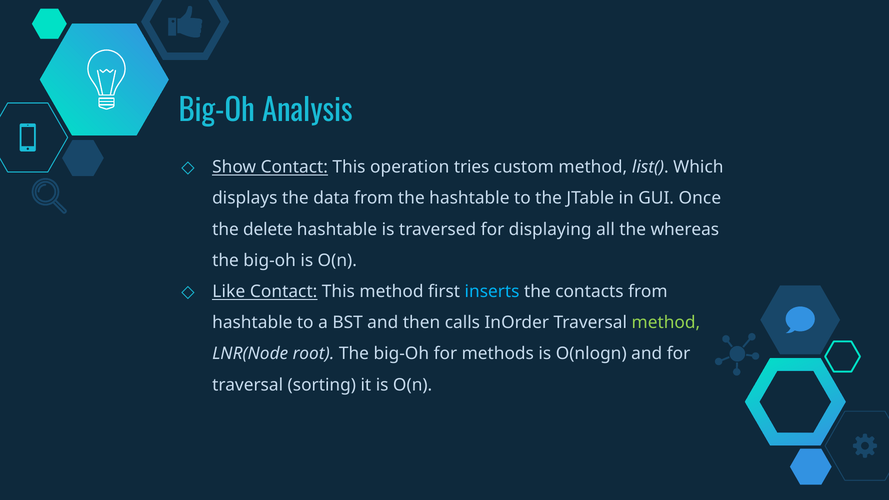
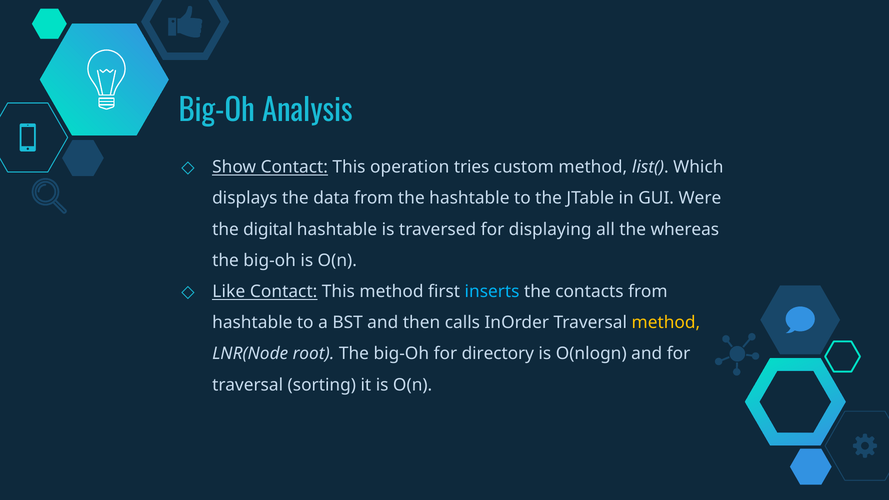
Once: Once -> Were
delete: delete -> digital
method at (666, 323) colour: light green -> yellow
methods: methods -> directory
